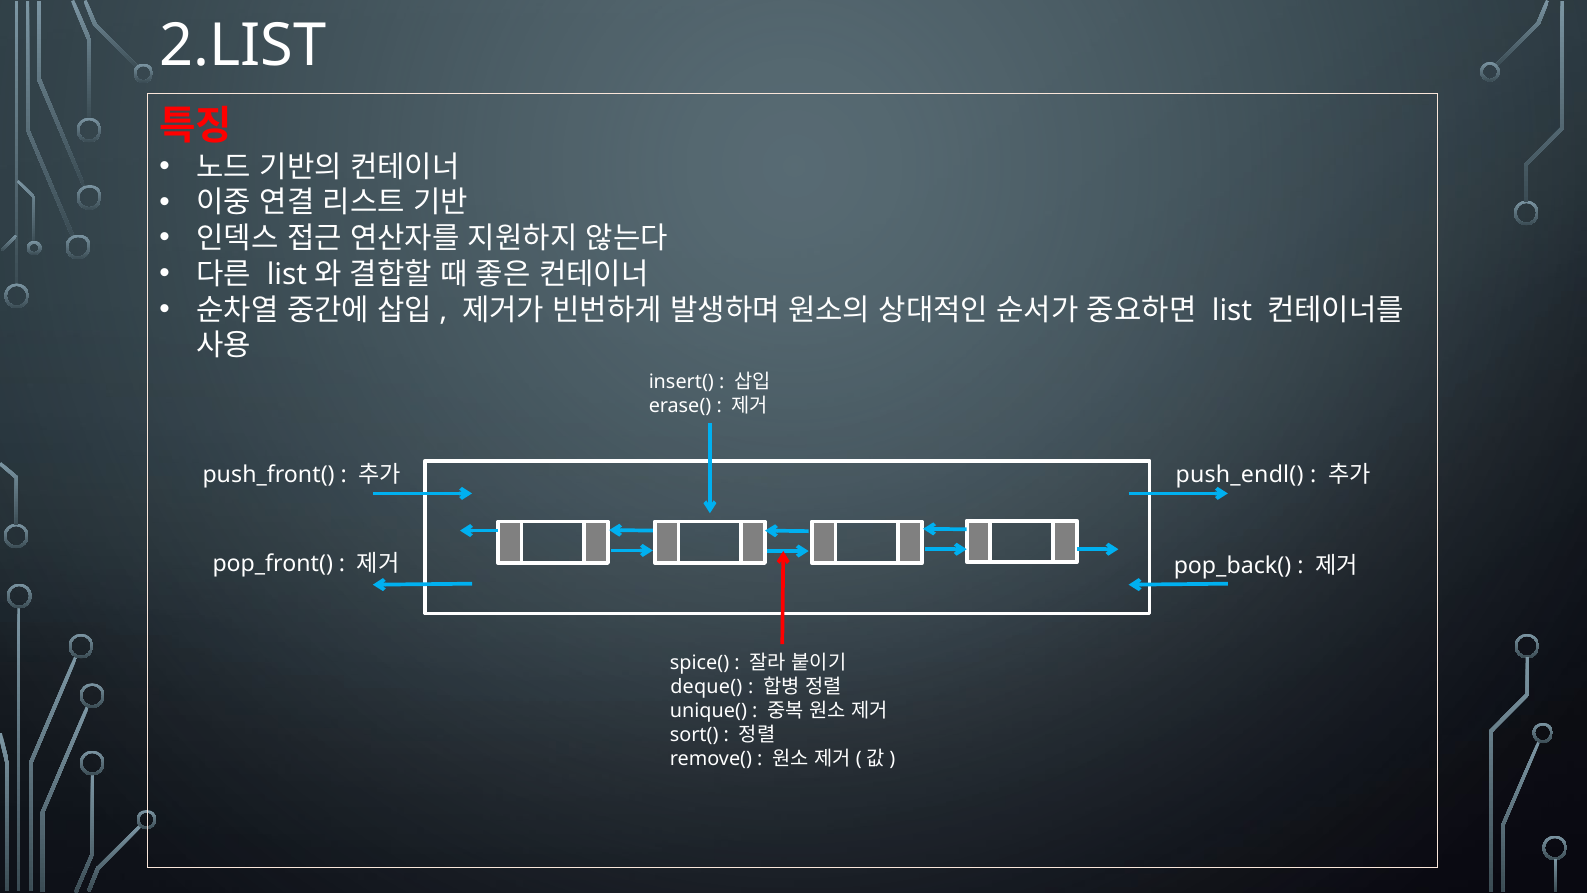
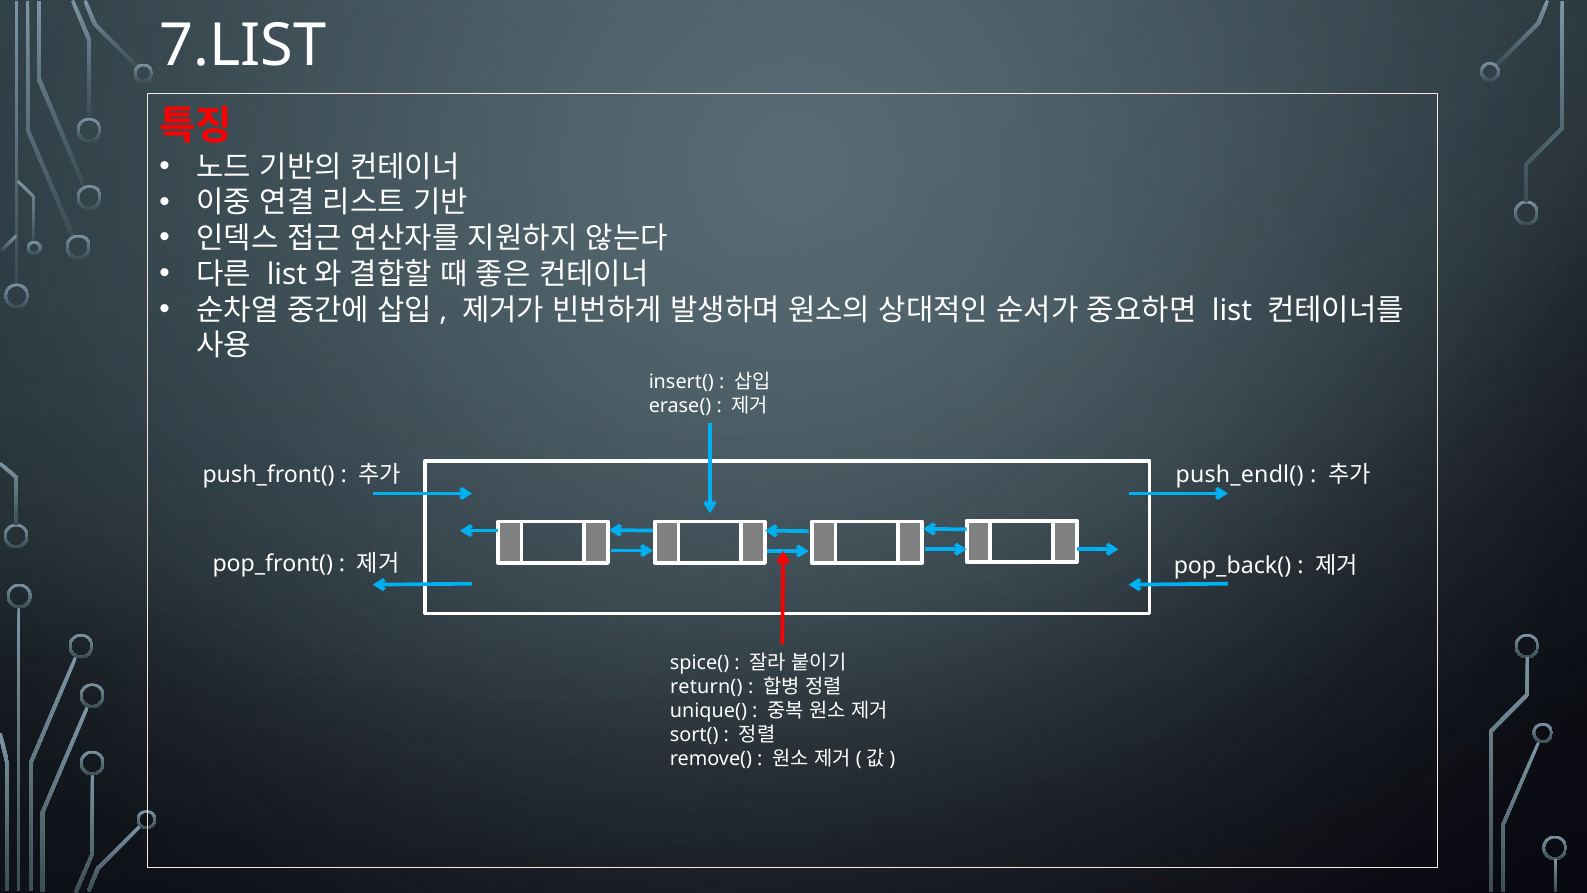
2.LIST: 2.LIST -> 7.LIST
deque(: deque( -> return(
